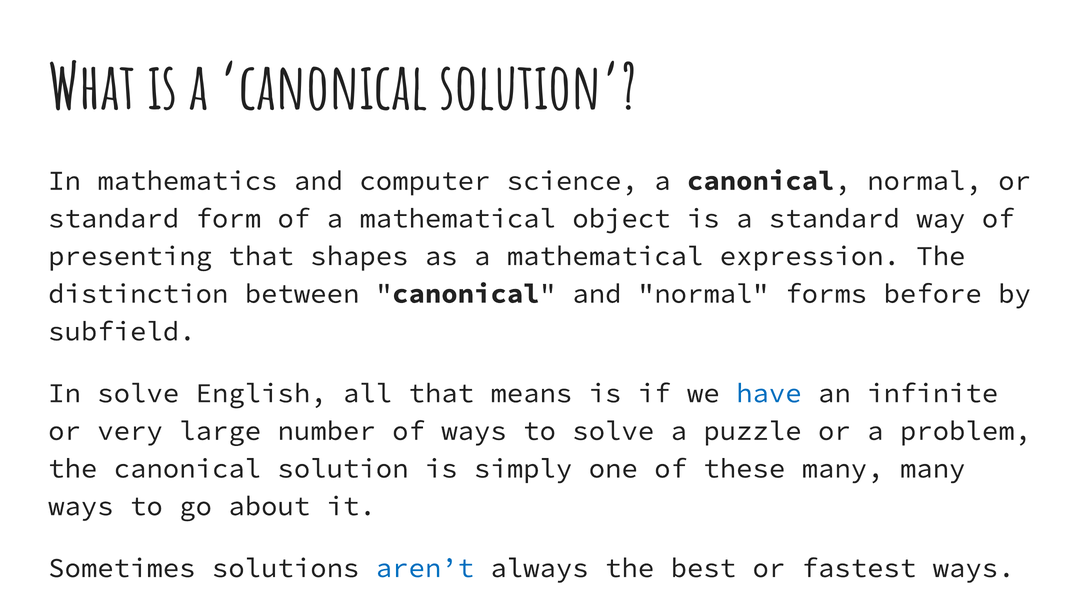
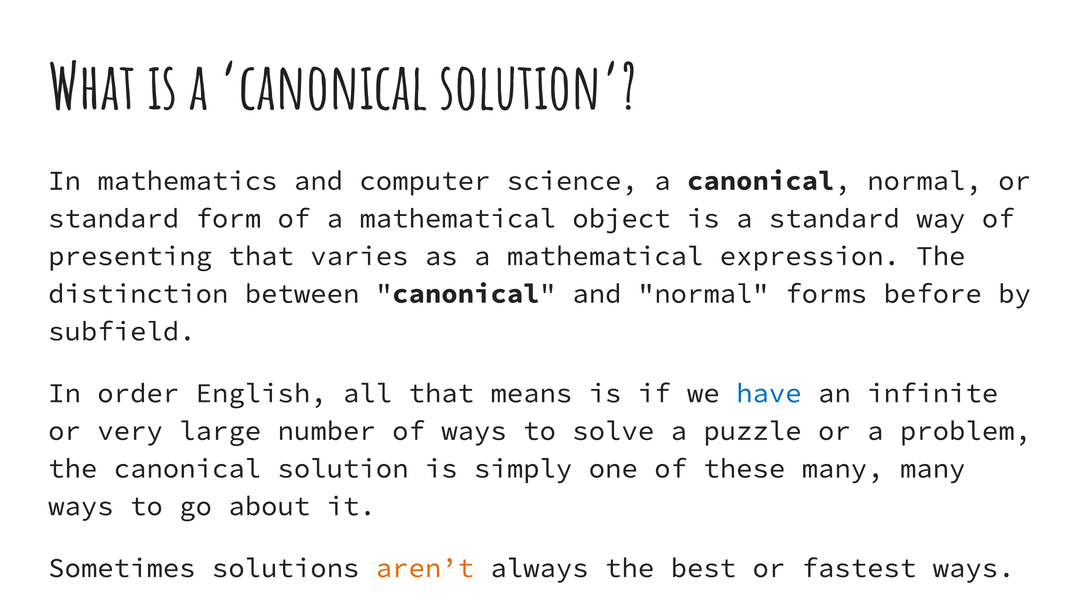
shapes: shapes -> varies
In solve: solve -> order
aren’t colour: blue -> orange
